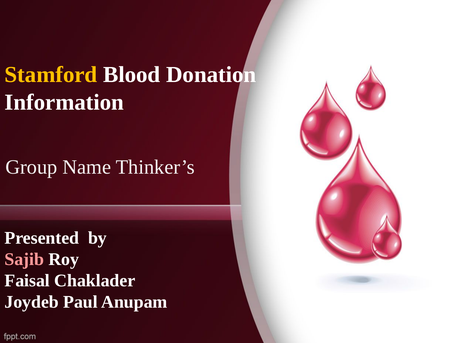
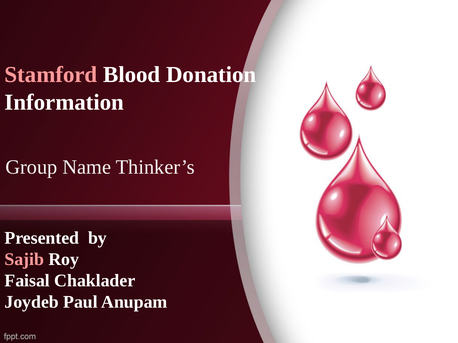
Stamford colour: yellow -> pink
